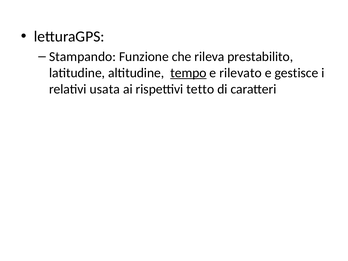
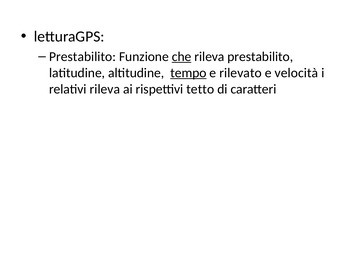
Stampando at (83, 57): Stampando -> Prestabilito
che underline: none -> present
gestisce: gestisce -> velocità
relativi usata: usata -> rileva
